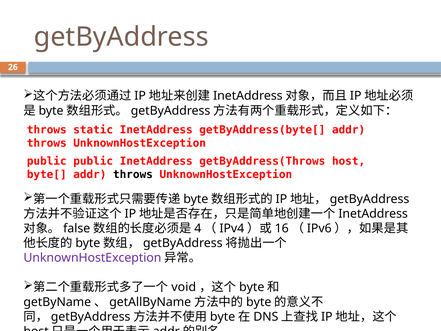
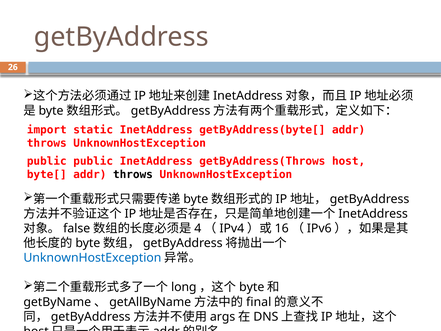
throws at (47, 130): throws -> import
UnknownHostException at (92, 258) colour: purple -> blue
void: void -> long
byte at (259, 302): byte -> final
byte at (223, 316): byte -> args
